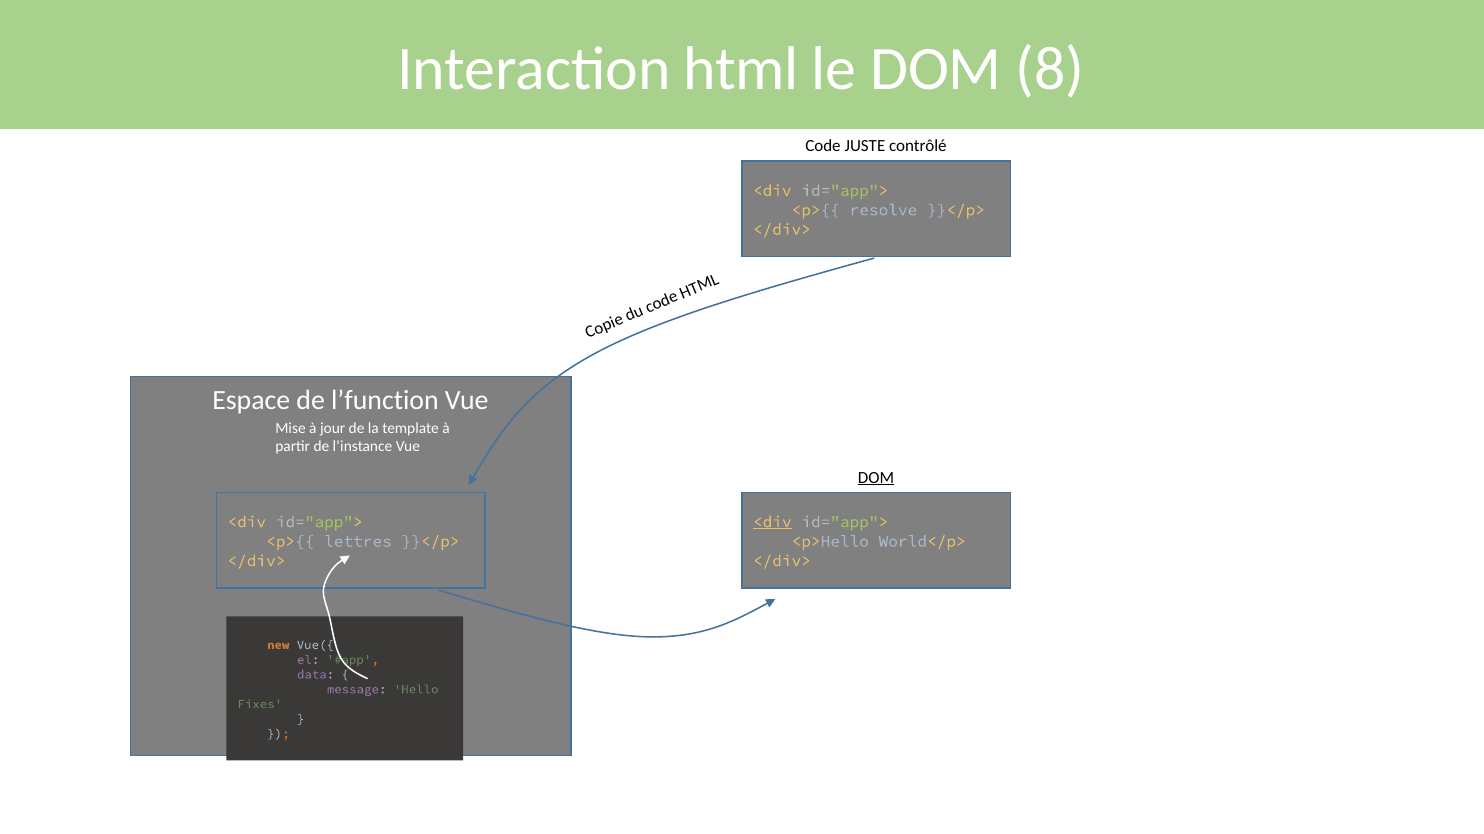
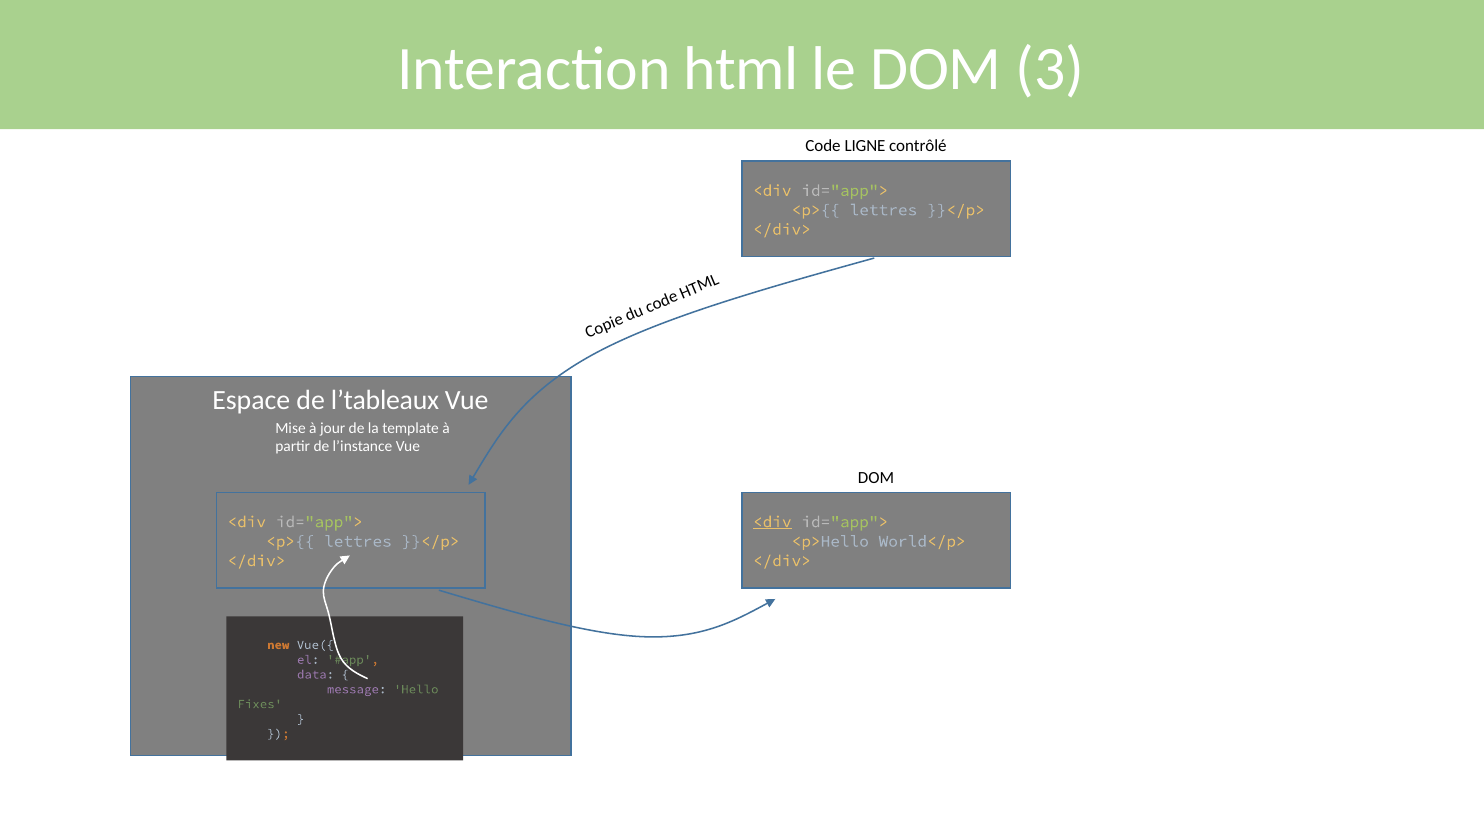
8: 8 -> 3
JUSTE: JUSTE -> LIGNE
resolve at (883, 210): resolve -> lettres
l’function: l’function -> l’tableaux
DOM at (876, 478) underline: present -> none
